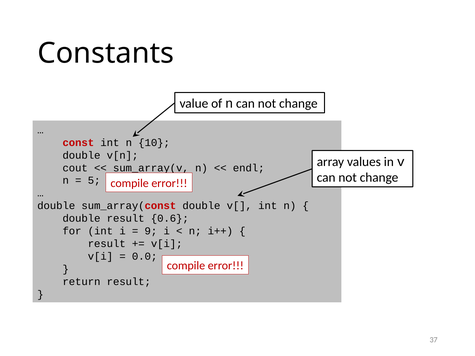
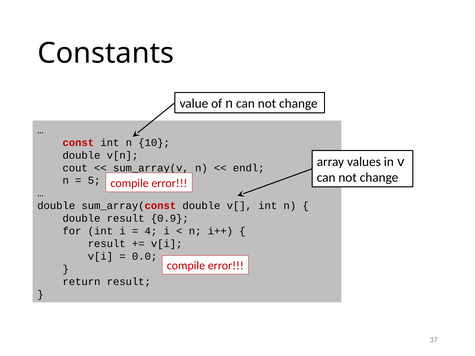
0.6: 0.6 -> 0.9
9: 9 -> 4
